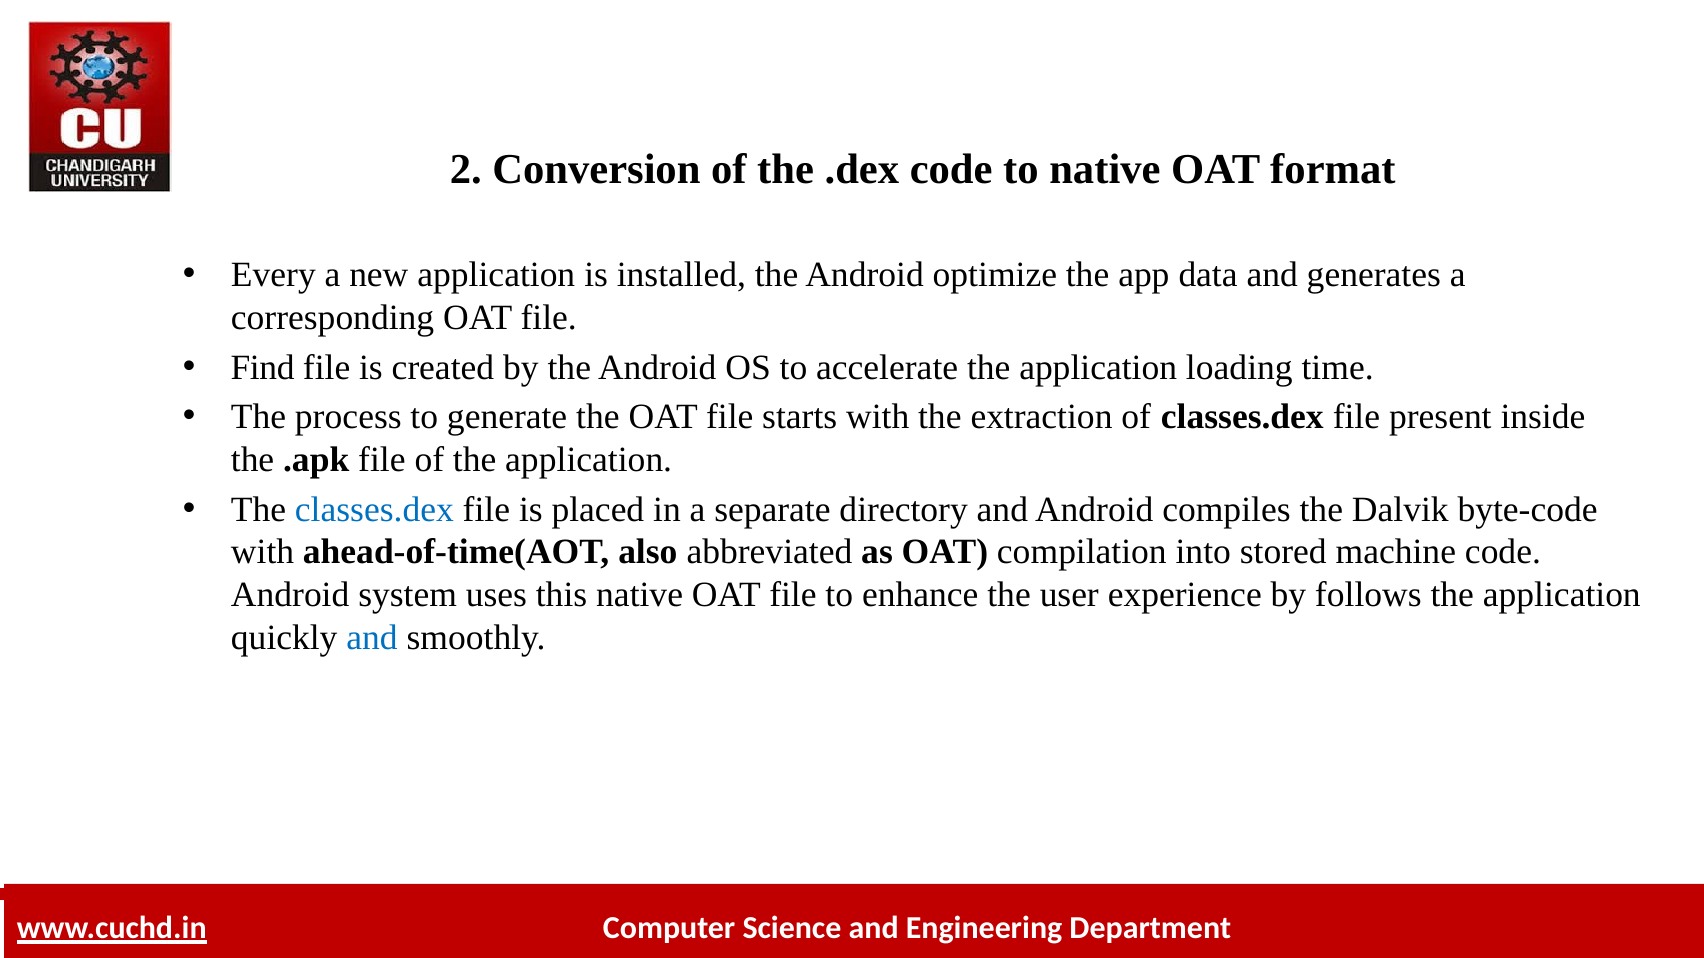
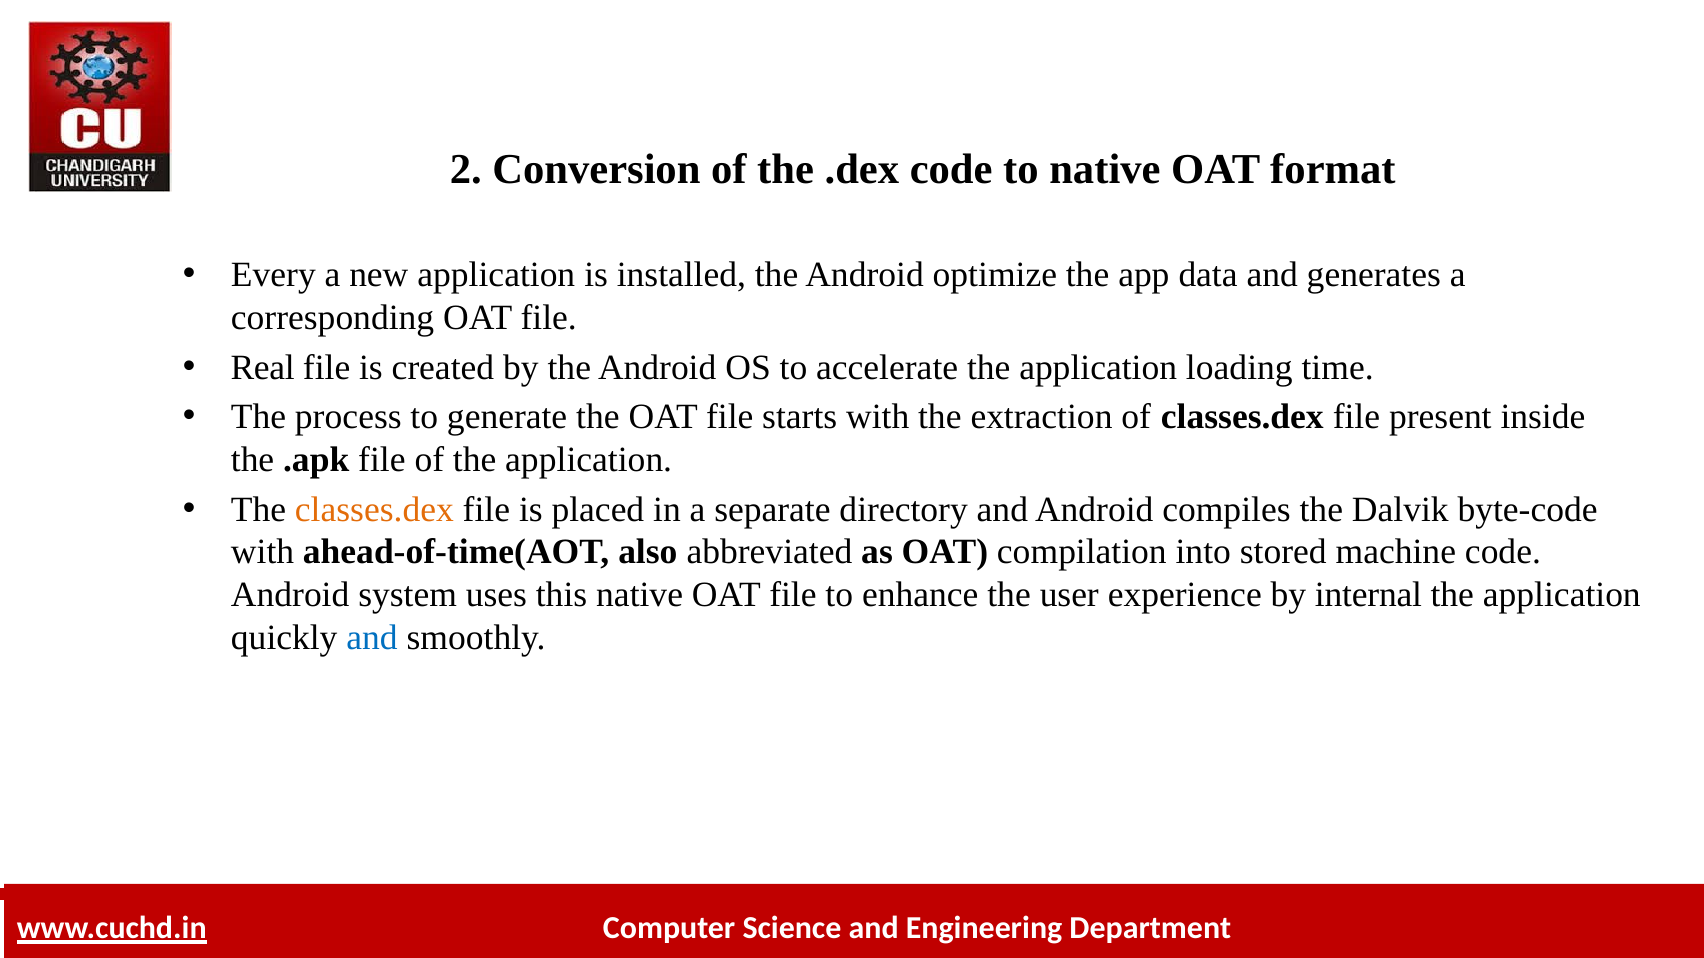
Find: Find -> Real
classes.dex at (374, 510) colour: blue -> orange
follows: follows -> internal
